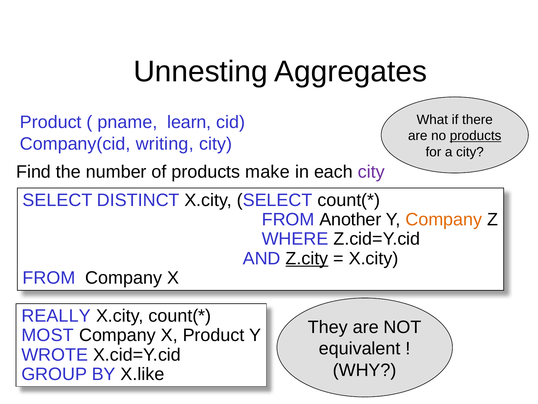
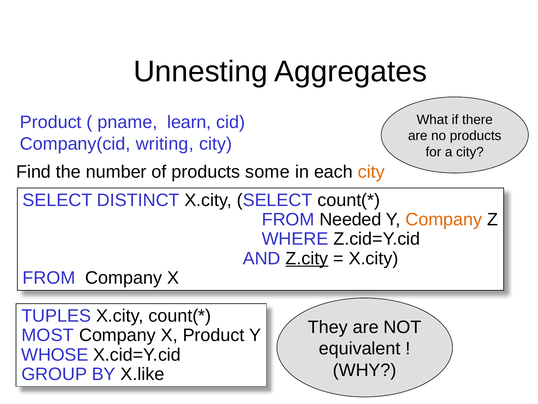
products at (476, 136) underline: present -> none
make: make -> some
city at (371, 172) colour: purple -> orange
Another: Another -> Needed
REALLY: REALLY -> TUPLES
WROTE: WROTE -> WHOSE
